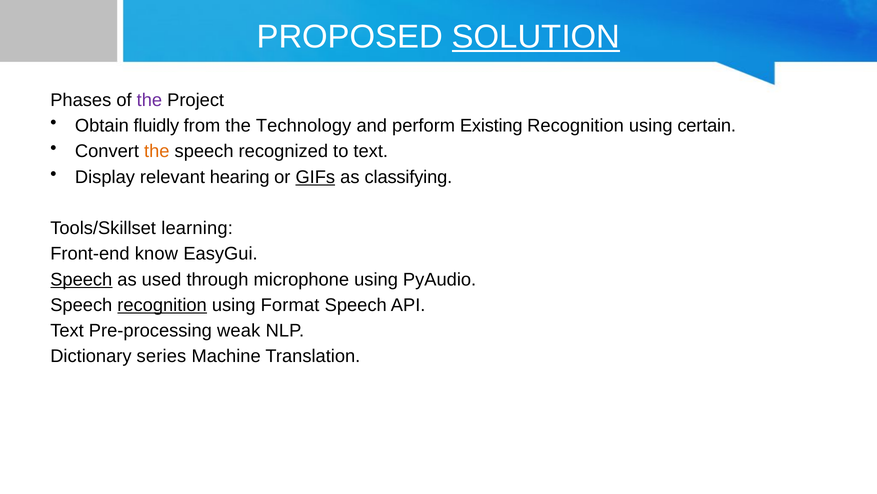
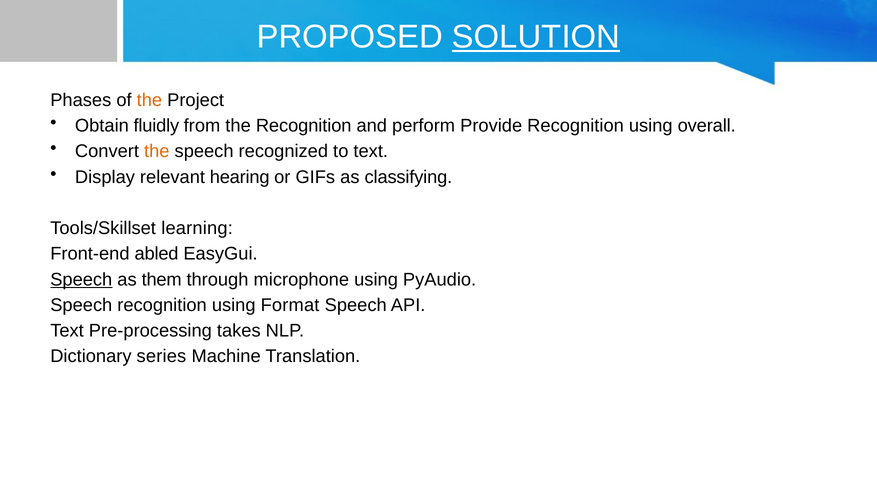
the at (149, 100) colour: purple -> orange
the Technology: Technology -> Recognition
Existing: Existing -> Provide
certain: certain -> overall
GIFs underline: present -> none
know: know -> abled
used: used -> them
recognition at (162, 305) underline: present -> none
weak: weak -> takes
